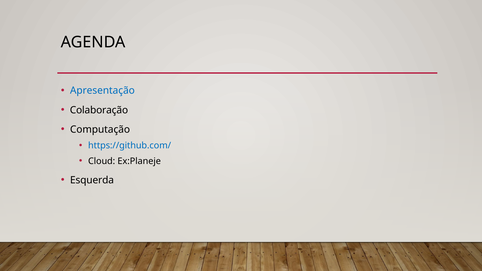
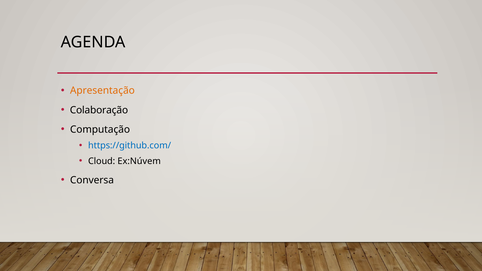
Apresentação colour: blue -> orange
Ex:Planeje: Ex:Planeje -> Ex:Núvem
Esquerda: Esquerda -> Conversa
